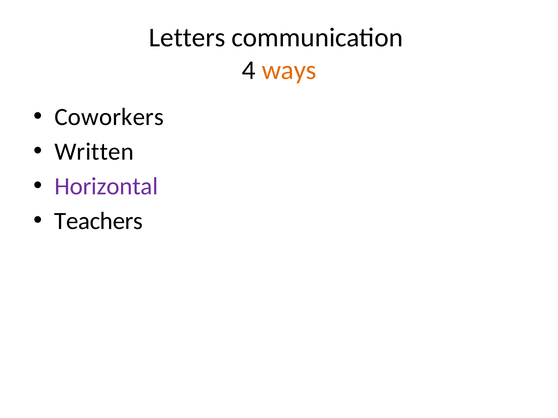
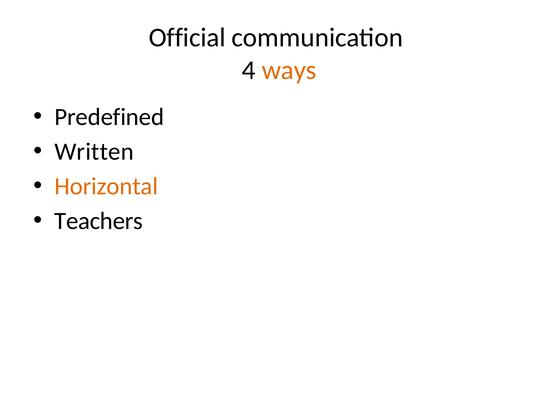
Letters: Letters -> Official
Coworkers: Coworkers -> Predefined
Horizontal colour: purple -> orange
